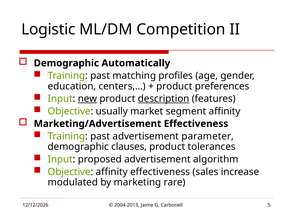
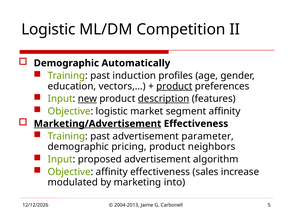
matching: matching -> induction
centers,…: centers,… -> vectors,…
product at (174, 86) underline: none -> present
Objective usually: usually -> logistic
Marketing/Advertisement underline: none -> present
clauses: clauses -> pricing
tolerances: tolerances -> neighbors
rare: rare -> into
